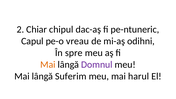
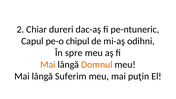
chipul: chipul -> dureri
vreau: vreau -> chipul
Domnul colour: purple -> orange
harul: harul -> puţin
